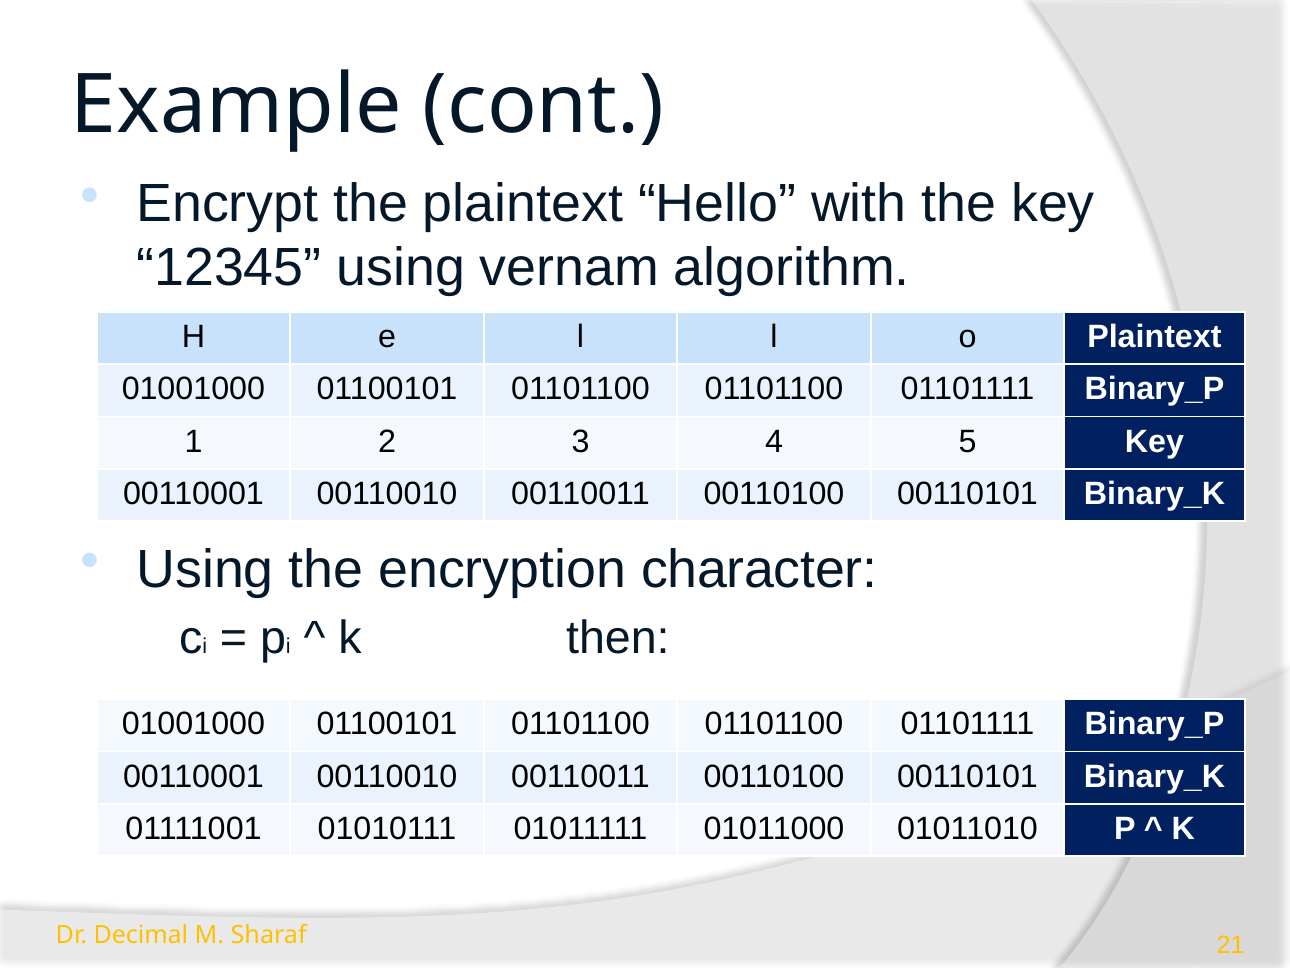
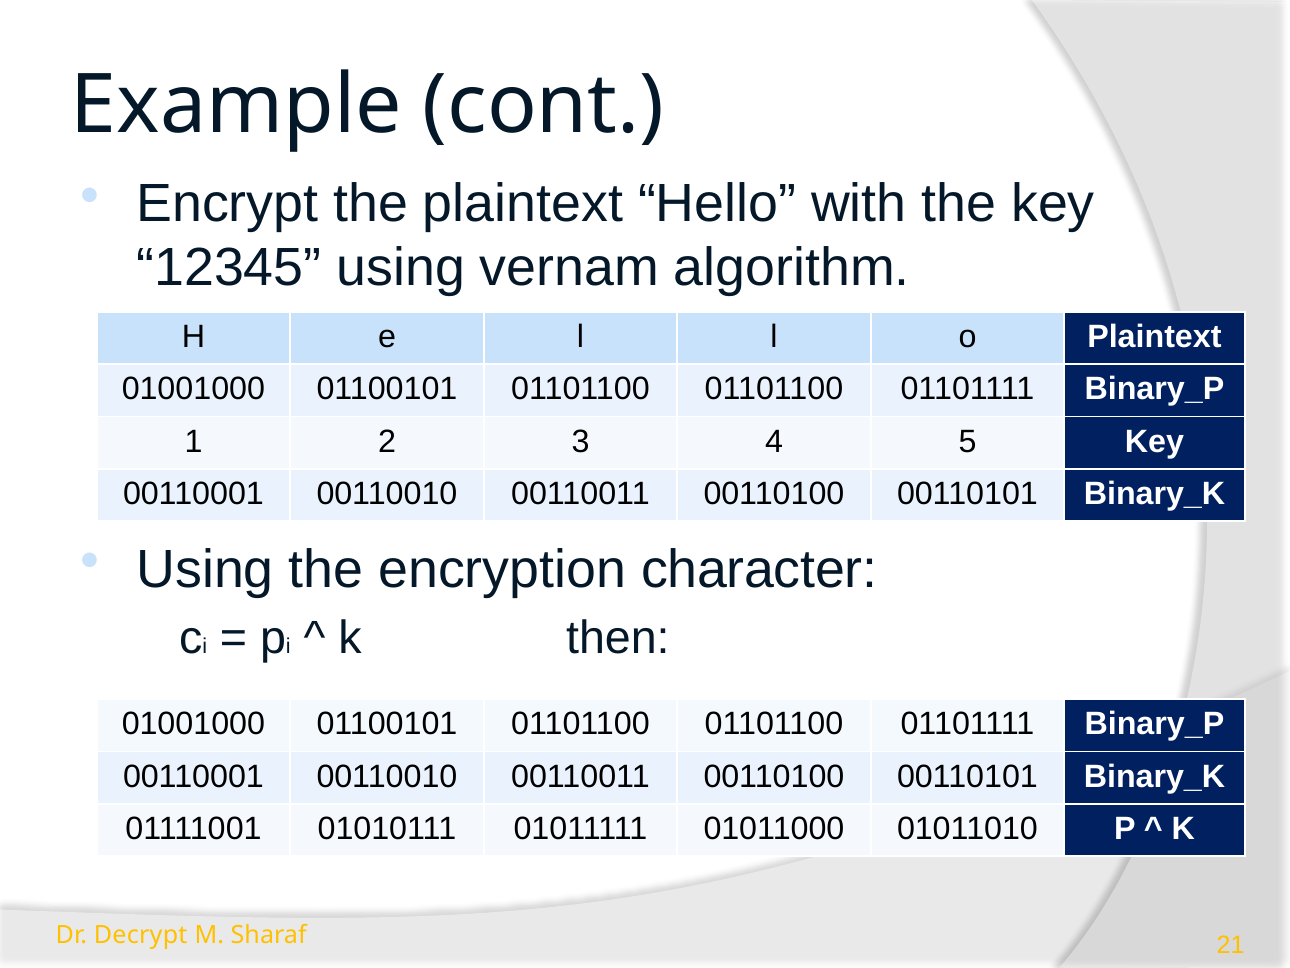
Decimal: Decimal -> Decrypt
